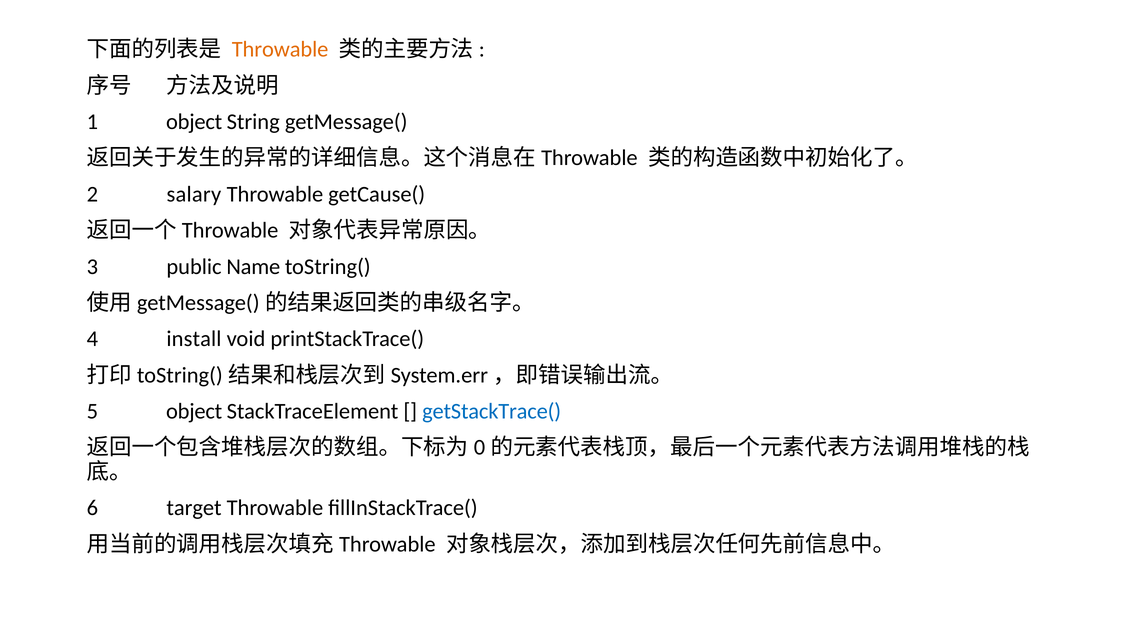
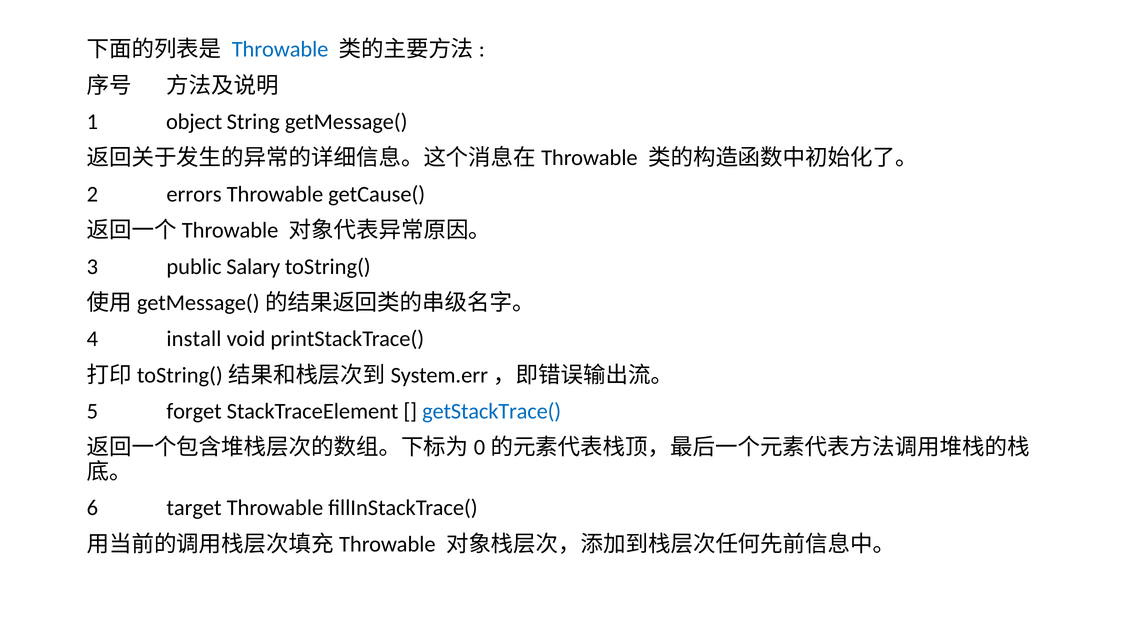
Throwable at (280, 49) colour: orange -> blue
salary: salary -> errors
Name: Name -> Salary
5 object: object -> forget
